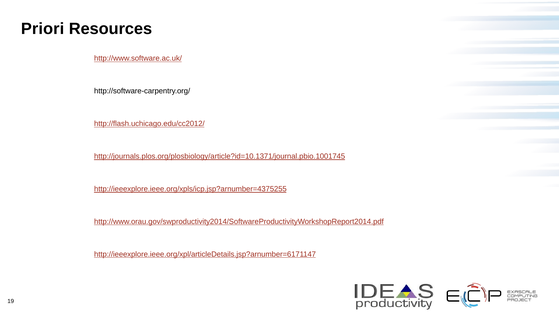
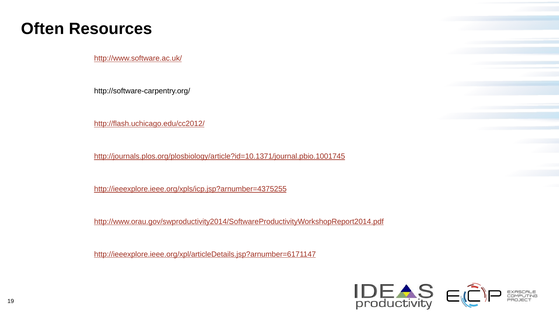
Priori: Priori -> Often
